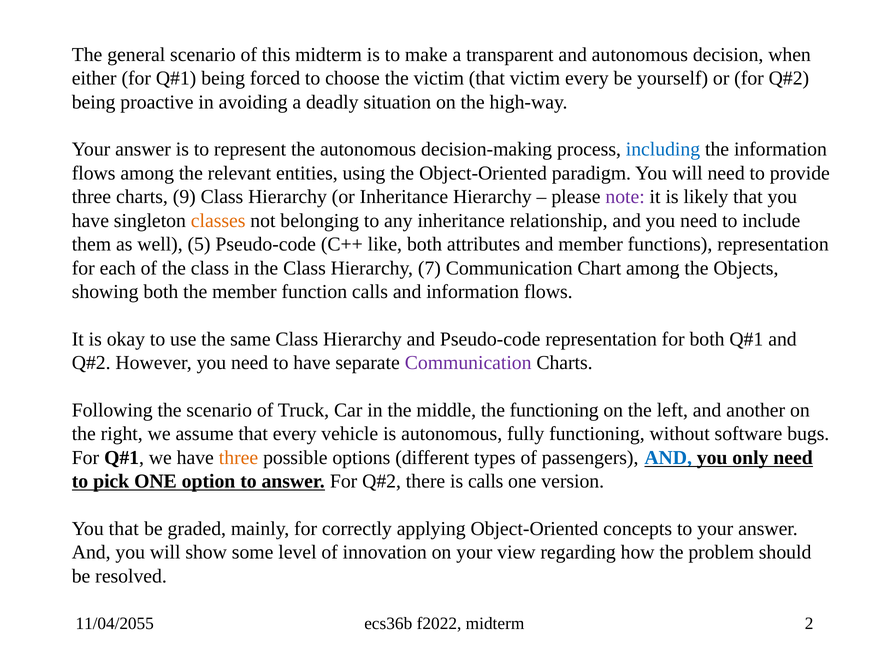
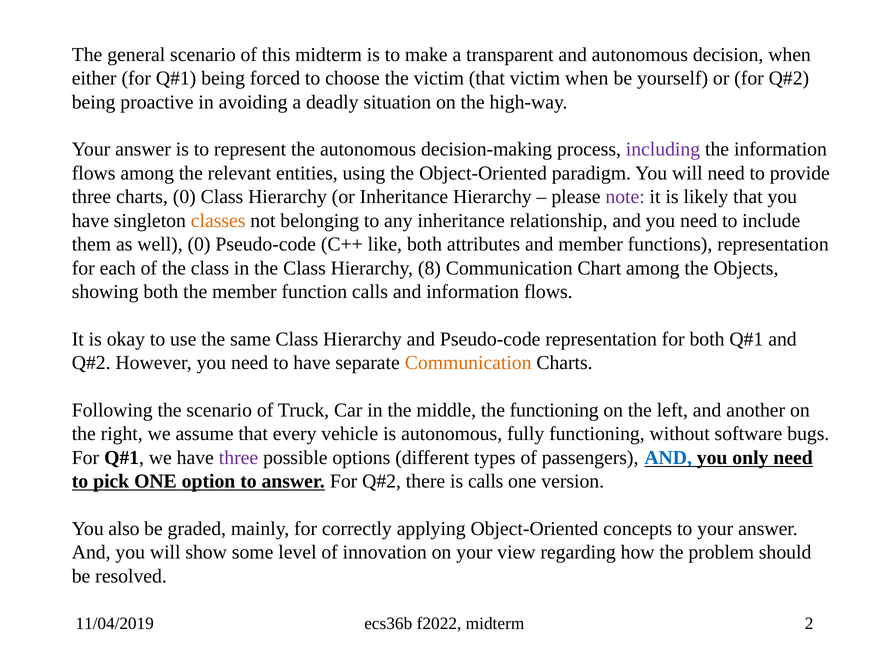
victim every: every -> when
including colour: blue -> purple
charts 9: 9 -> 0
well 5: 5 -> 0
7: 7 -> 8
Communication at (468, 363) colour: purple -> orange
three at (239, 457) colour: orange -> purple
You that: that -> also
11/04/2055: 11/04/2055 -> 11/04/2019
